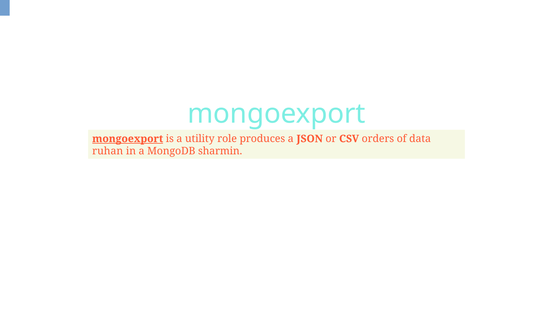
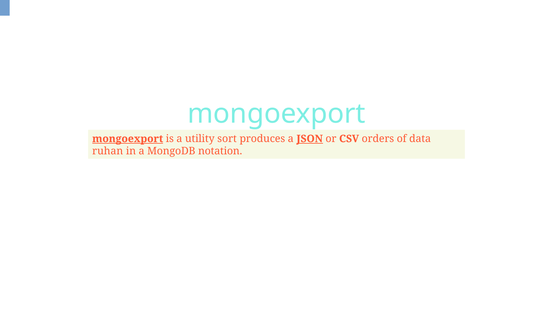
role: role -> sort
JSON underline: none -> present
sharmin: sharmin -> notation
